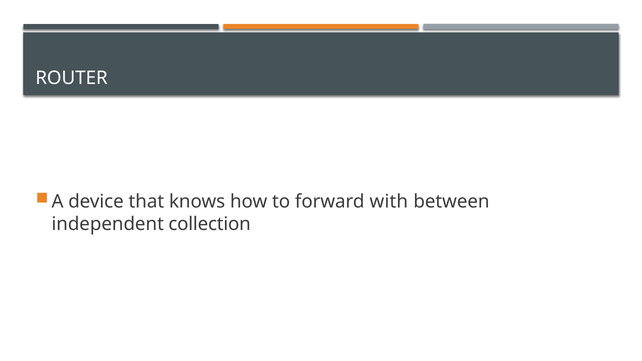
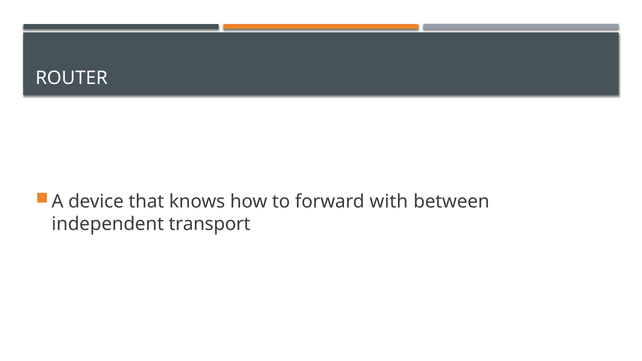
collection: collection -> transport
